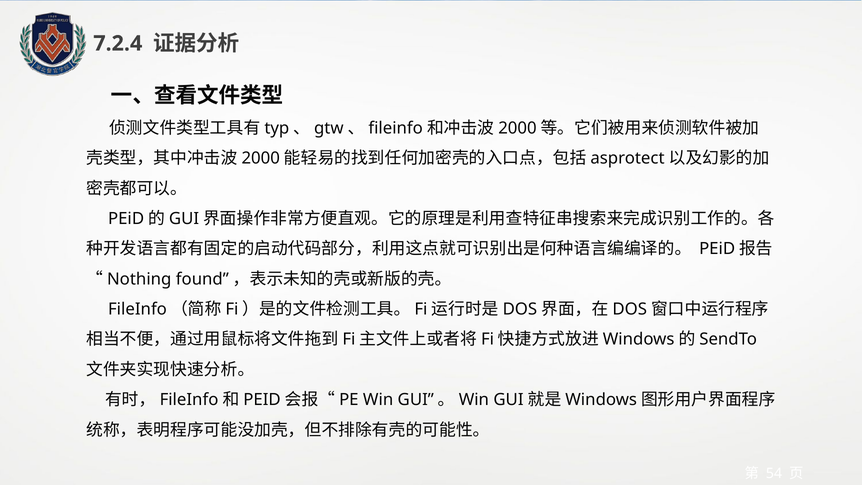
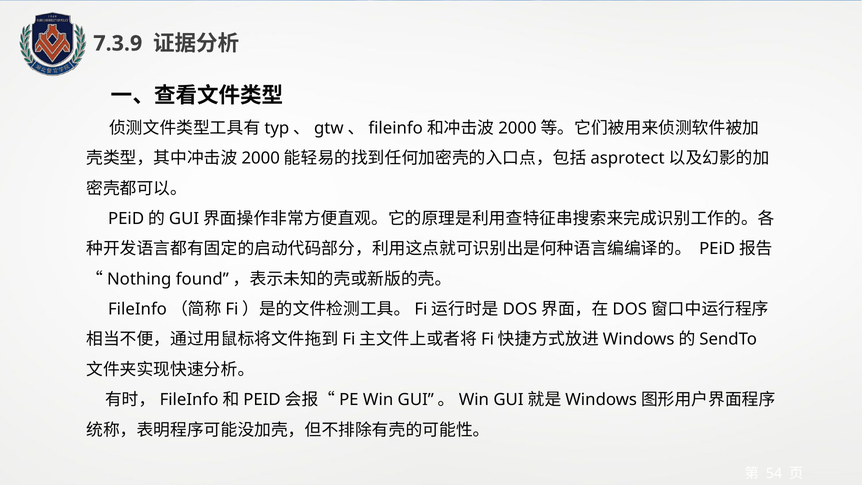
7.2.4: 7.2.4 -> 7.3.9
